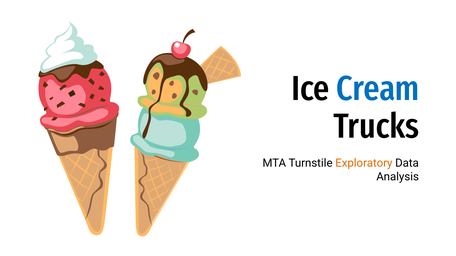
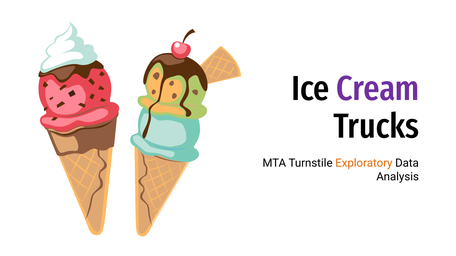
Cream colour: blue -> purple
